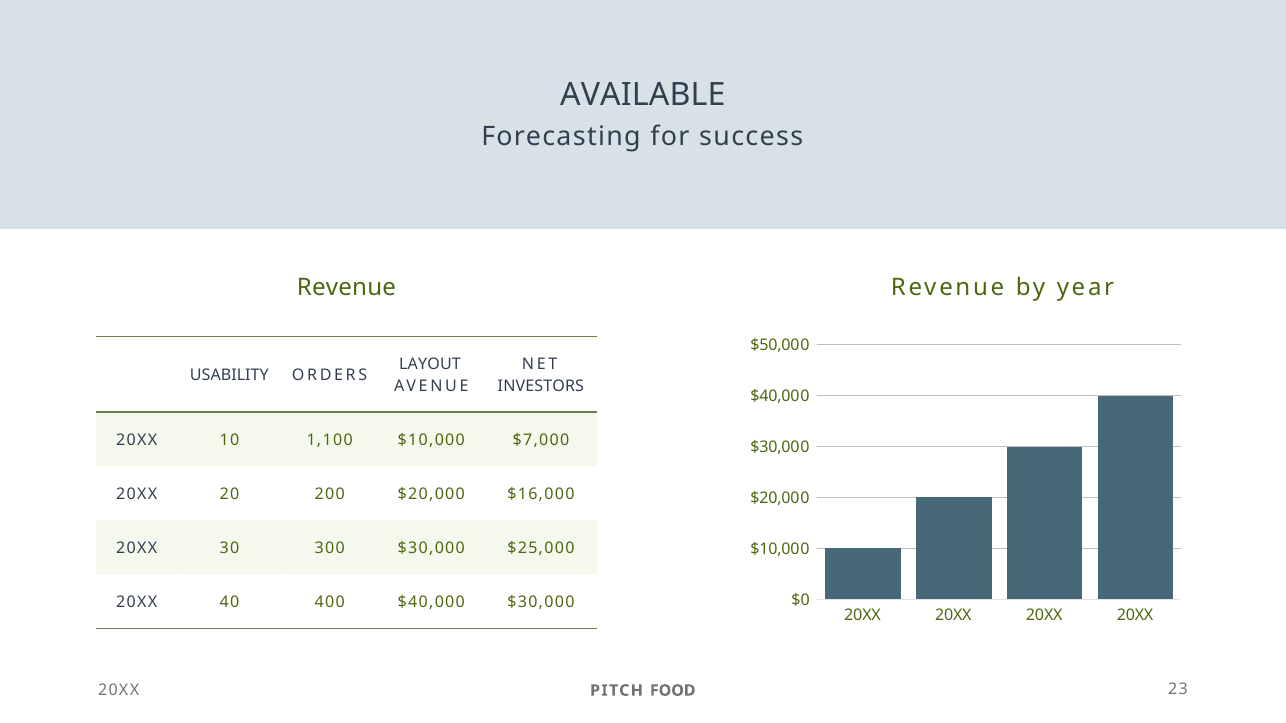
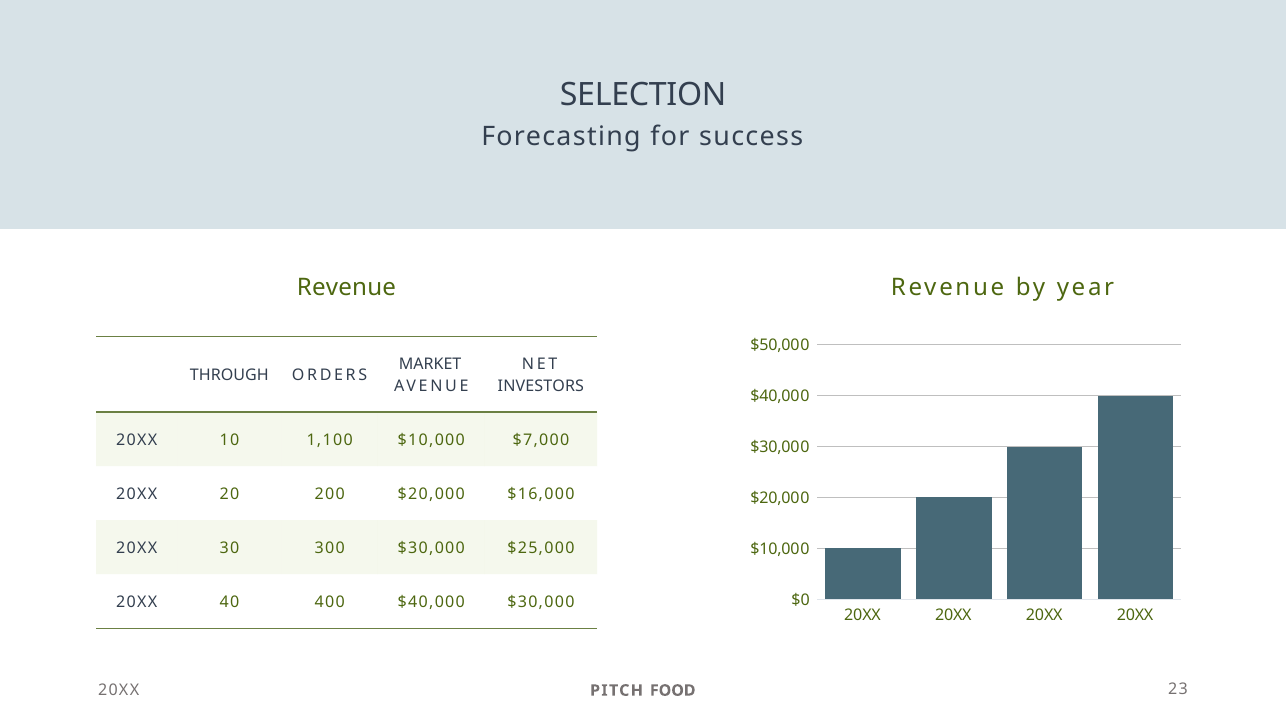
AVAILABLE: AVAILABLE -> SELECTION
LAYOUT: LAYOUT -> MARKET
USABILITY: USABILITY -> THROUGH
